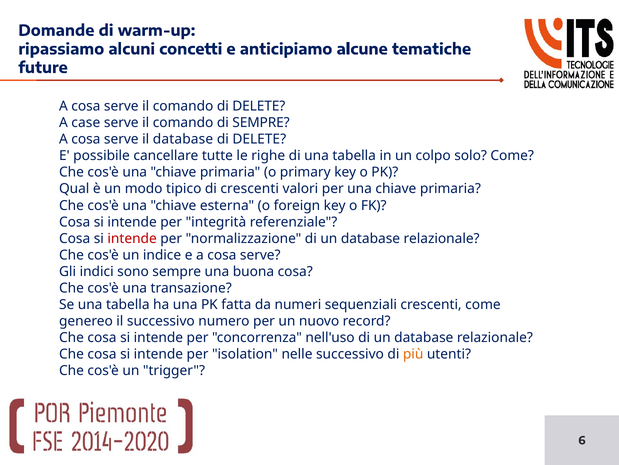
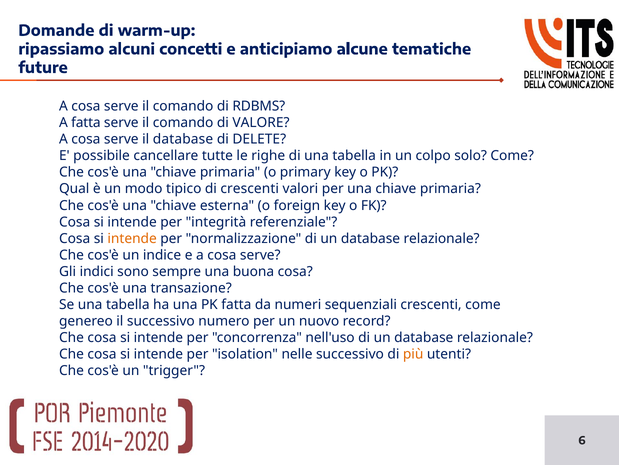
comando di DELETE: DELETE -> RDBMS
A case: case -> fatta
di SEMPRE: SEMPRE -> VALORE
intende at (132, 238) colour: red -> orange
